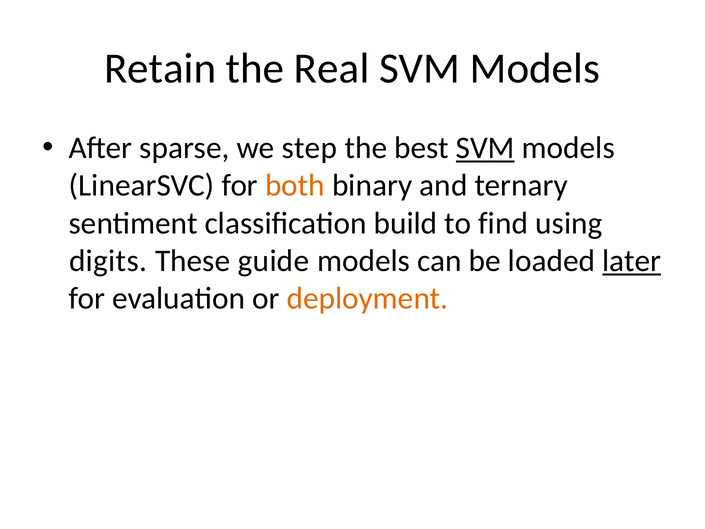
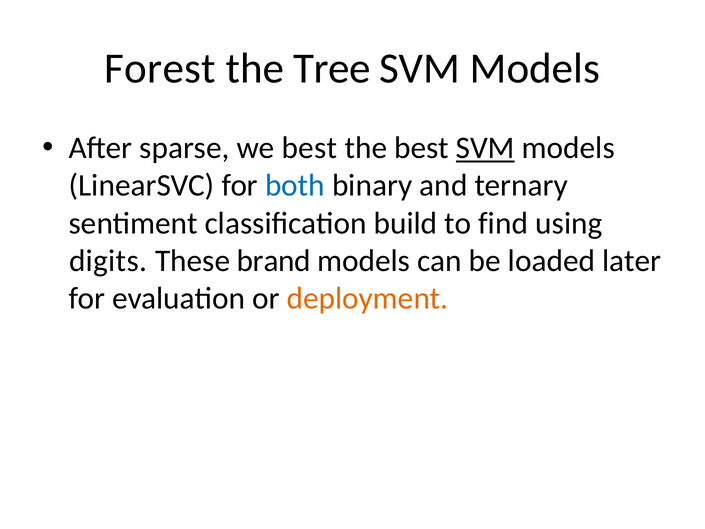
Retain: Retain -> Forest
Real: Real -> Tree
we step: step -> best
both colour: orange -> blue
guide: guide -> brand
later underline: present -> none
